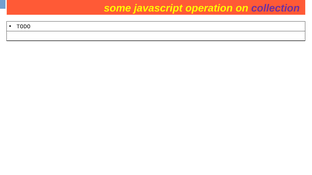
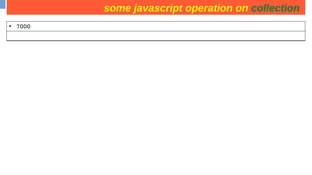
collection at (275, 8) colour: purple -> green
